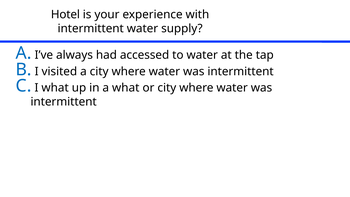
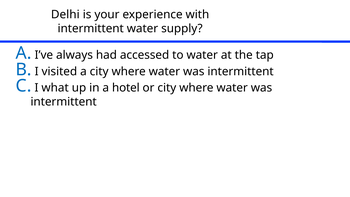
Hotel: Hotel -> Delhi
a what: what -> hotel
